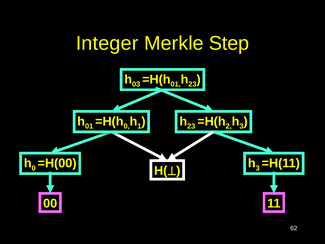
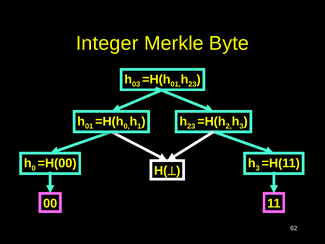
Step: Step -> Byte
